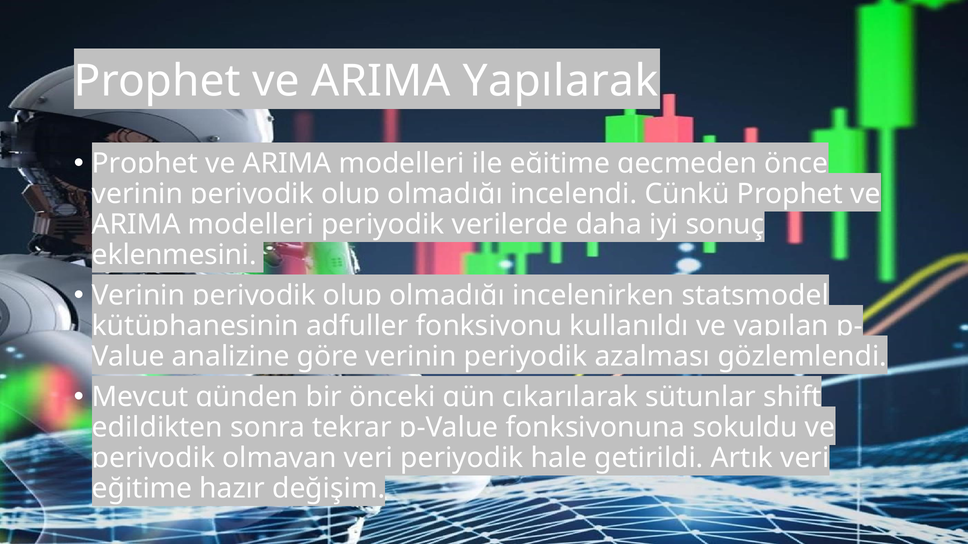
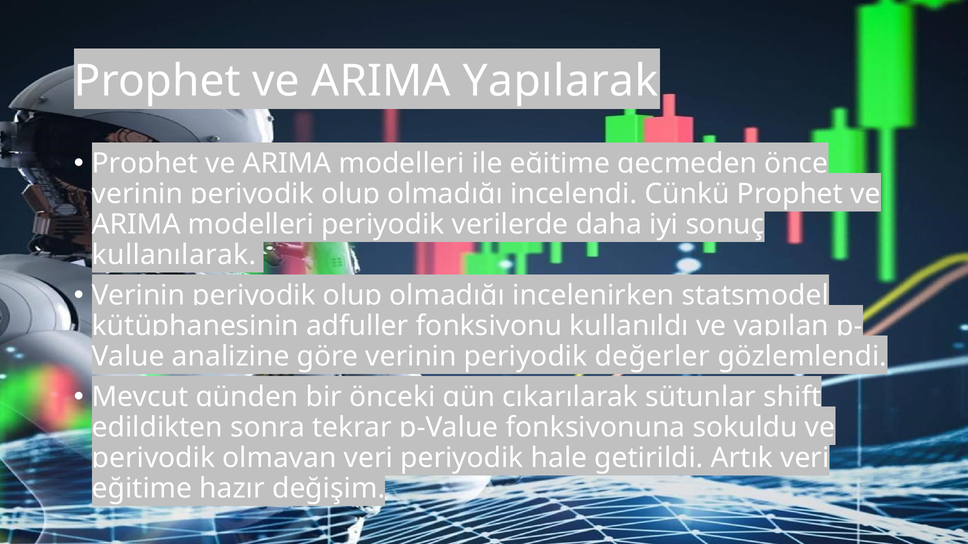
eklenmesini: eklenmesini -> kullanılarak
azalması: azalması -> değerler
